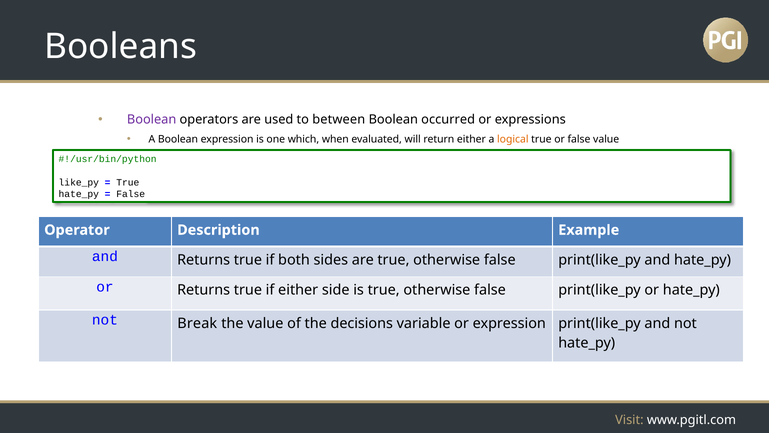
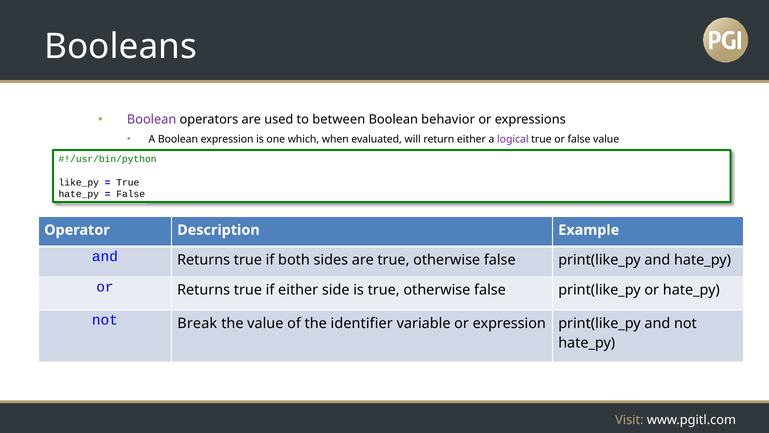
occurred: occurred -> behavior
logical colour: orange -> purple
decisions: decisions -> identifier
